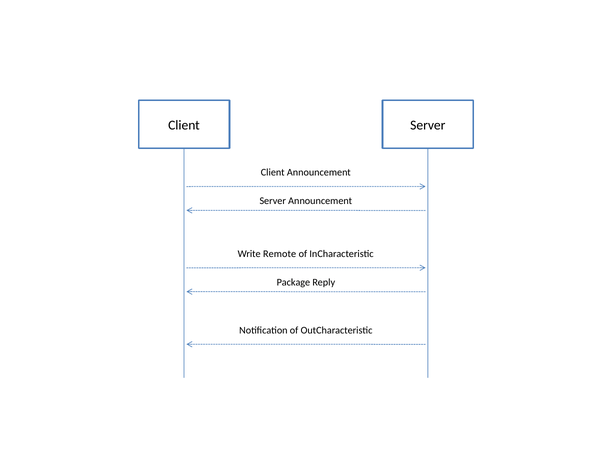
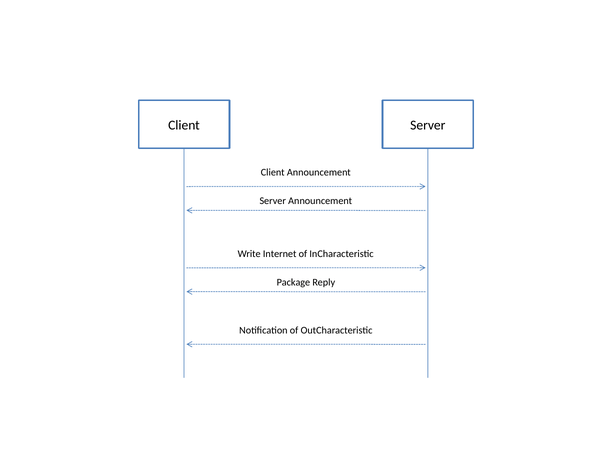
Remote: Remote -> Internet
